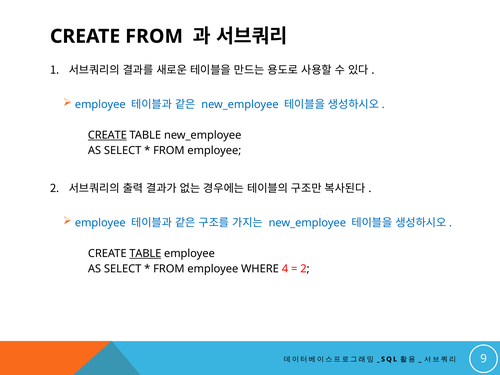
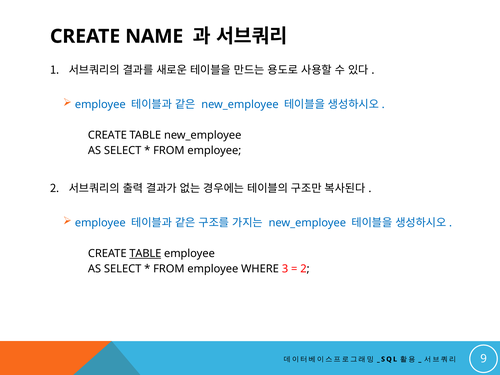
CREATE FROM: FROM -> NAME
CREATE at (107, 135) underline: present -> none
4: 4 -> 3
